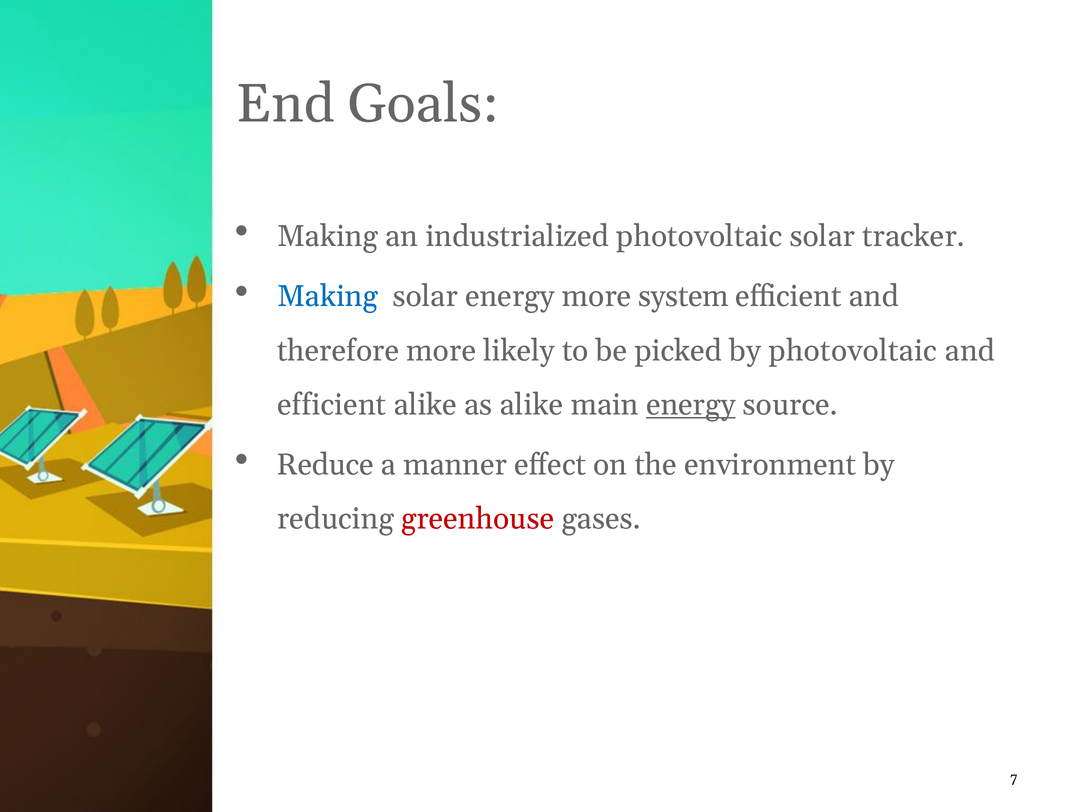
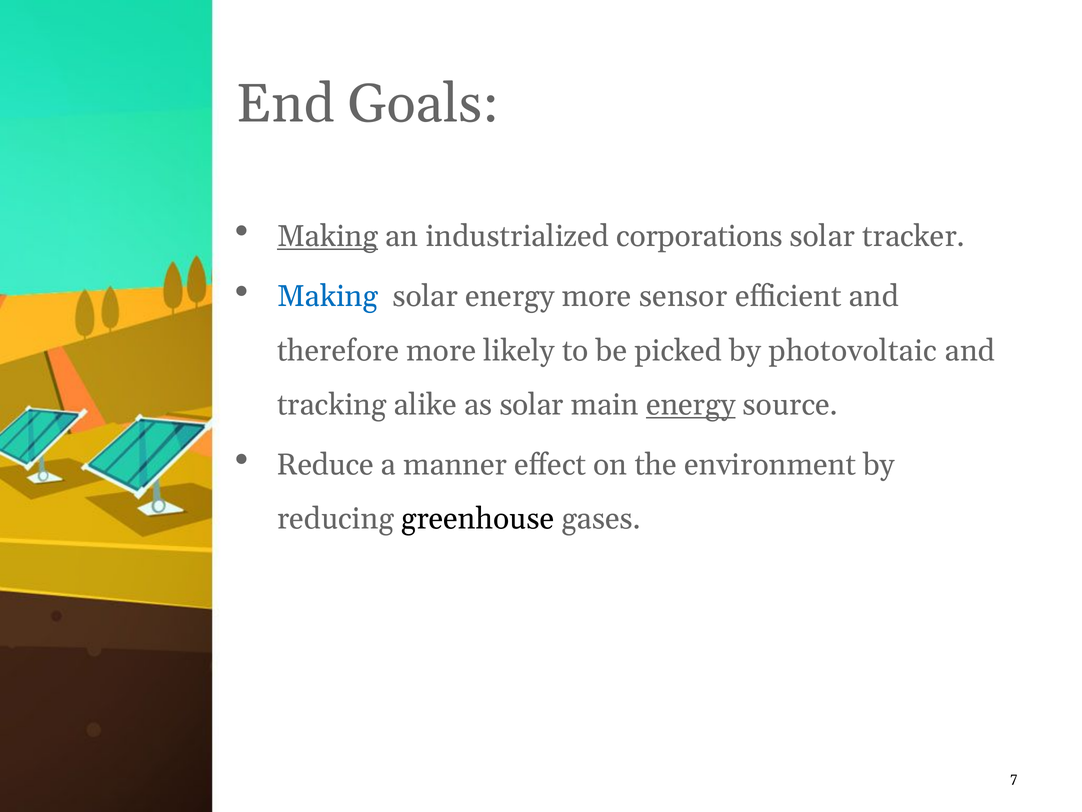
Making at (328, 236) underline: none -> present
industrialized photovoltaic: photovoltaic -> corporations
system: system -> sensor
efficient at (332, 405): efficient -> tracking
as alike: alike -> solar
greenhouse colour: red -> black
